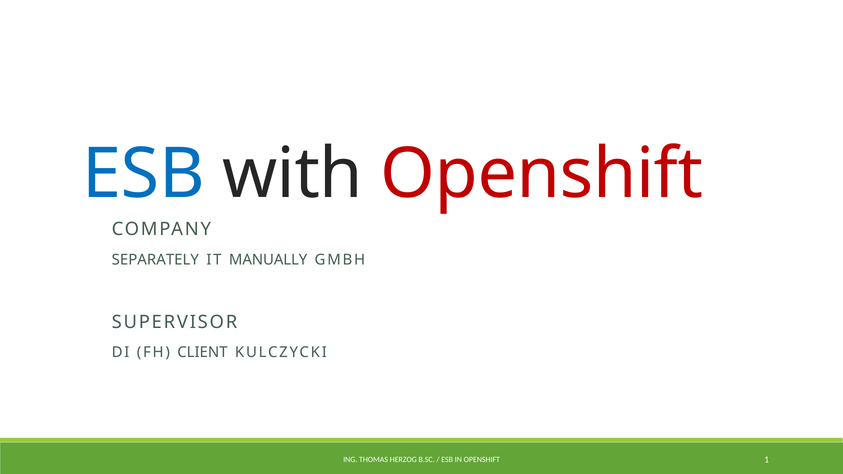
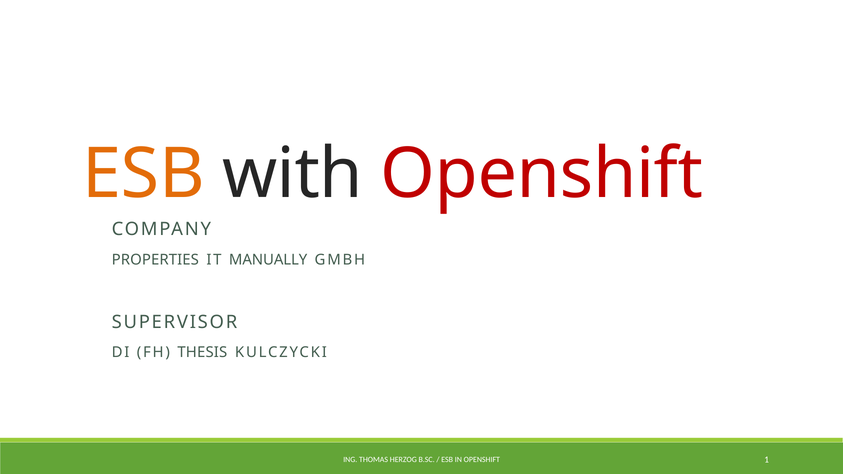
ESB at (144, 174) colour: blue -> orange
SEPARATELY: SEPARATELY -> PROPERTIES
CLIENT: CLIENT -> THESIS
